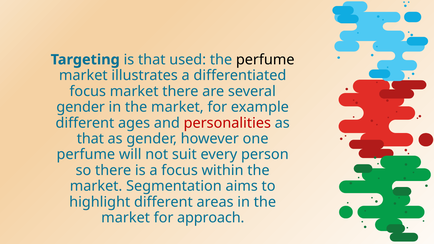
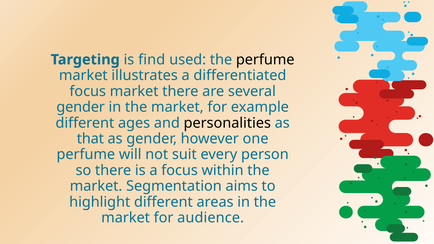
is that: that -> find
personalities colour: red -> black
approach: approach -> audience
